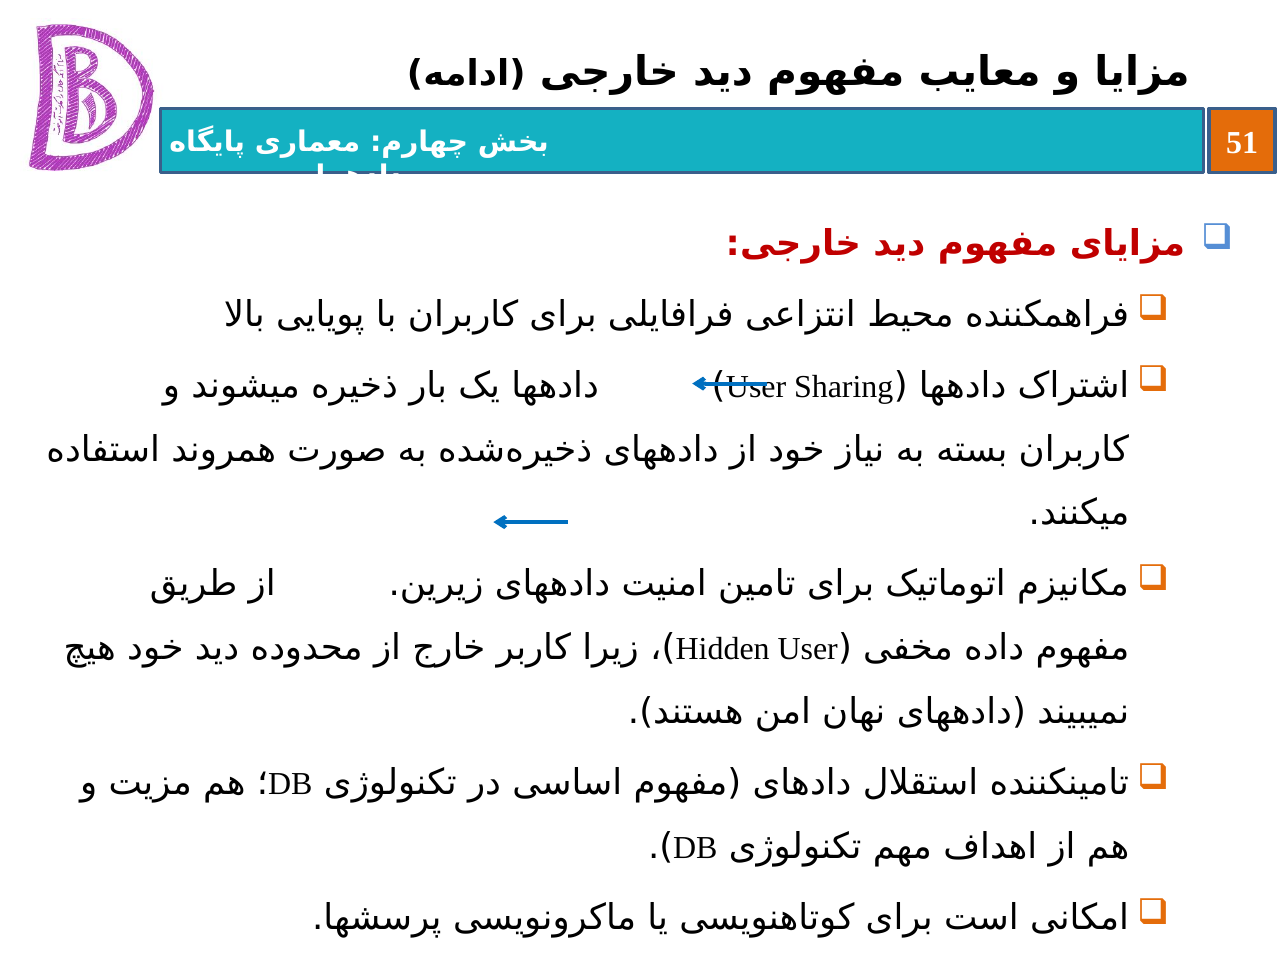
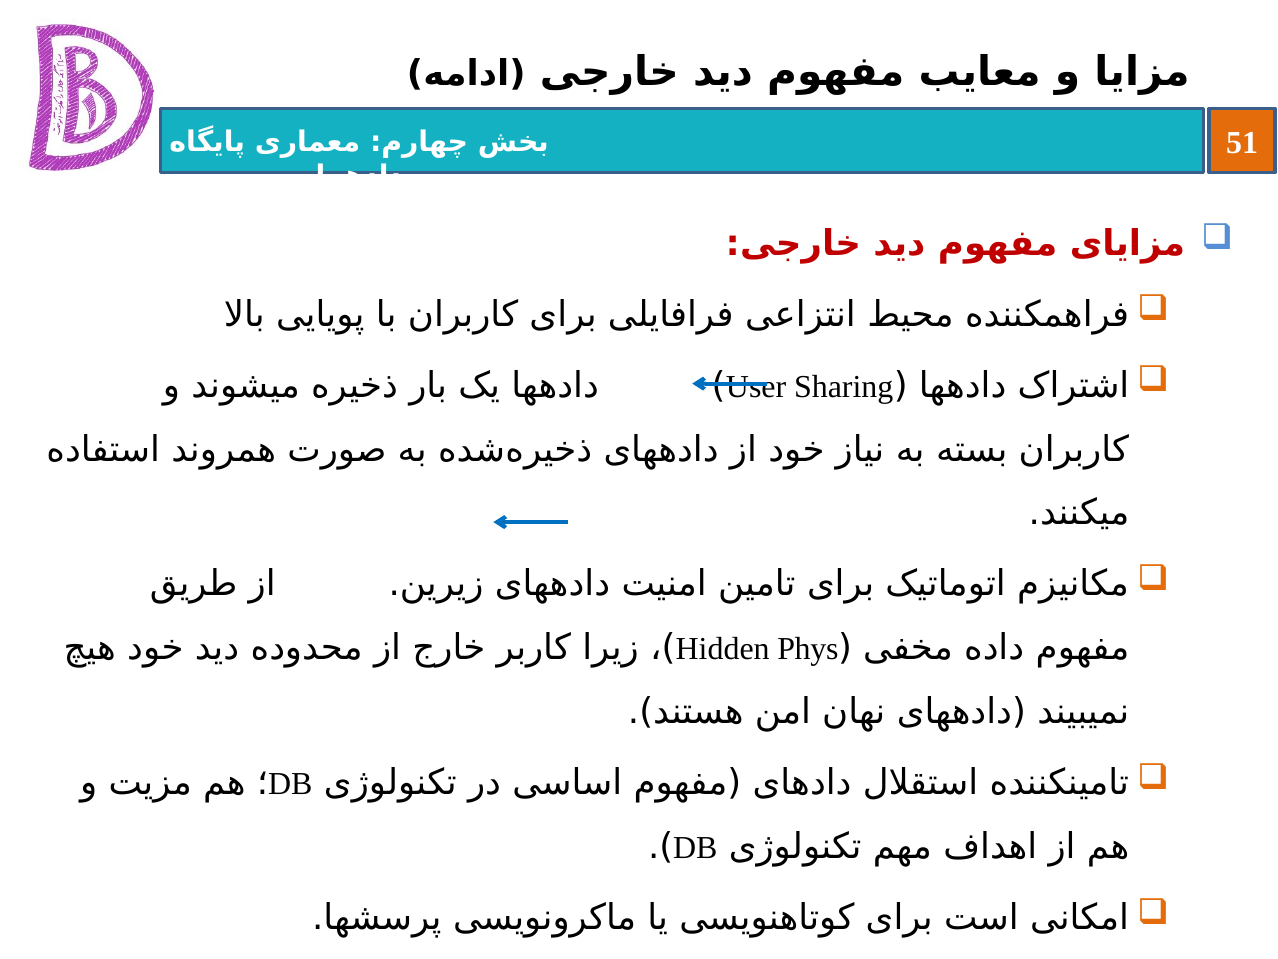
Hidden User: User -> Phys
